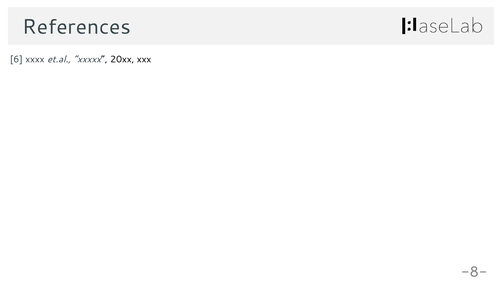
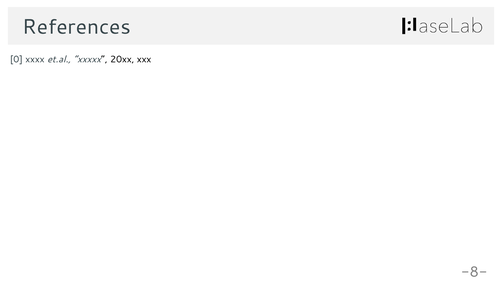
6: 6 -> 0
